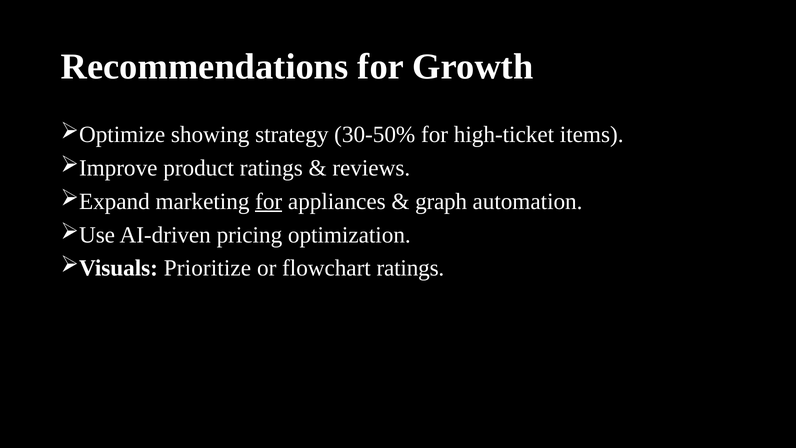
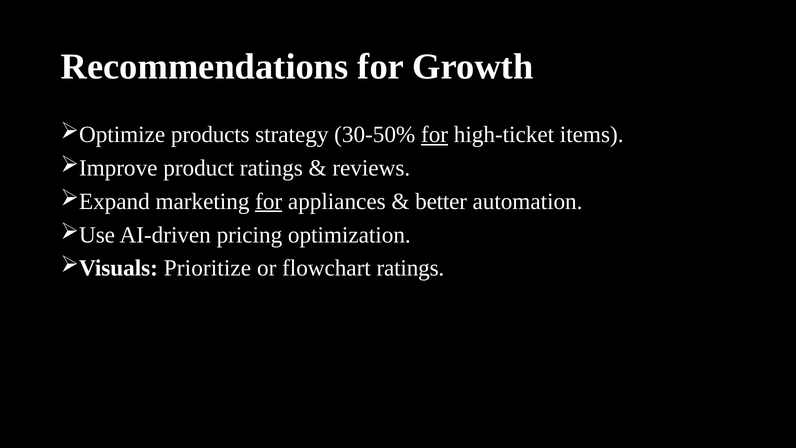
showing: showing -> products
for at (435, 135) underline: none -> present
graph: graph -> better
